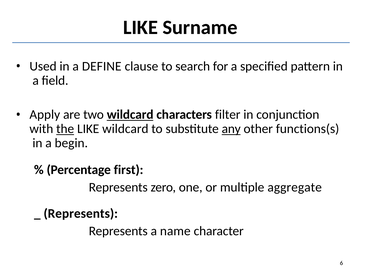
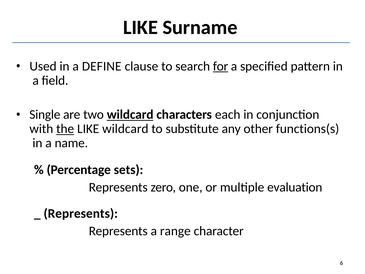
for underline: none -> present
Apply: Apply -> Single
filter: filter -> each
any underline: present -> none
begin: begin -> name
first: first -> sets
aggregate: aggregate -> evaluation
name: name -> range
